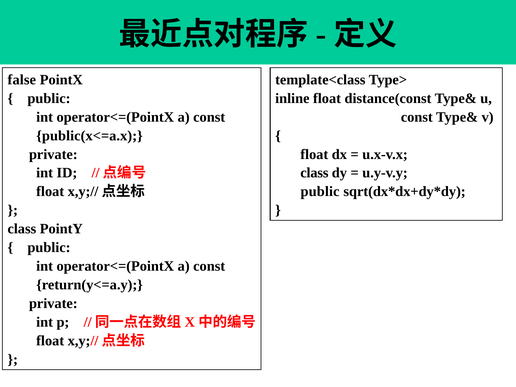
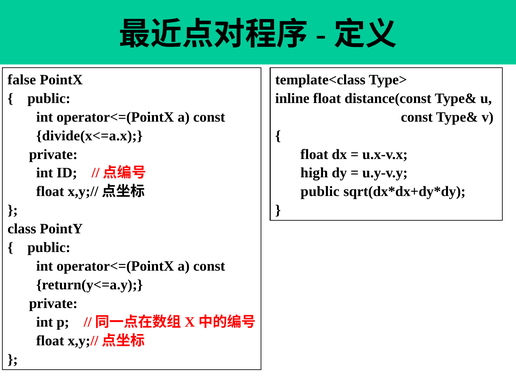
public(x<=a.x: public(x<=a.x -> divide(x<=a.x
class at (314, 173): class -> high
